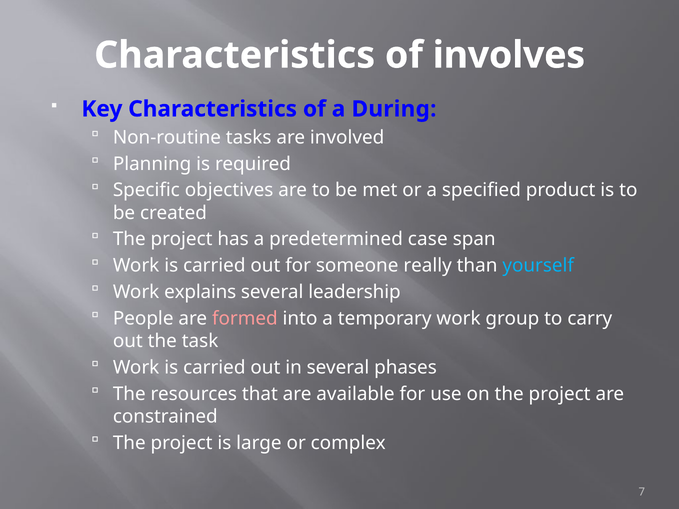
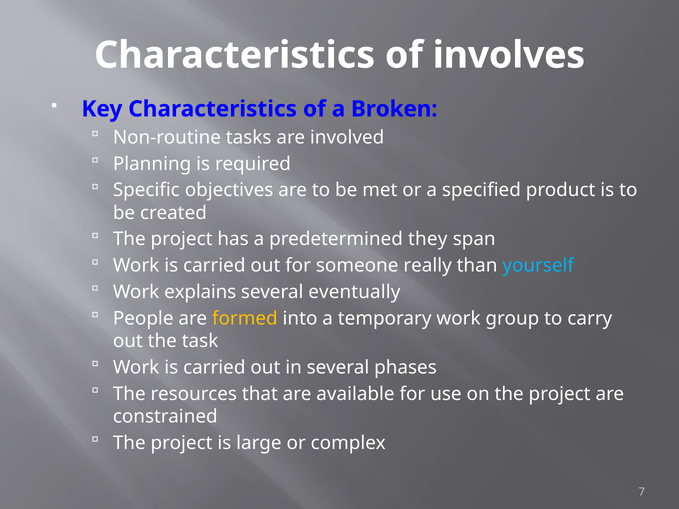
During: During -> Broken
case: case -> they
leadership: leadership -> eventually
formed colour: pink -> yellow
